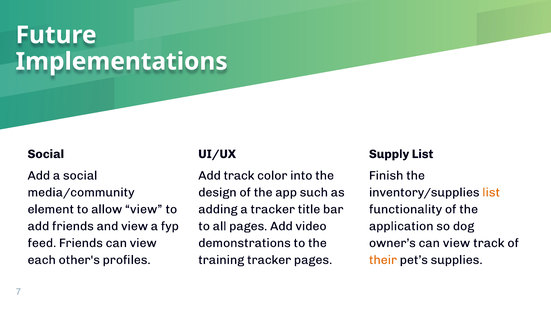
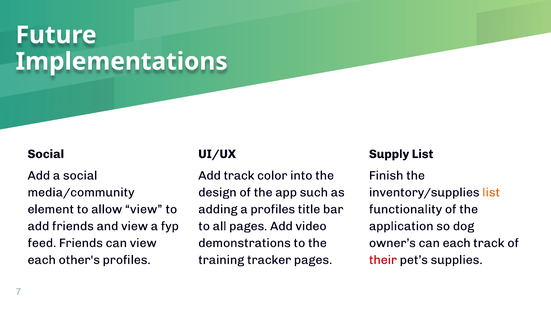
a tracker: tracker -> profiles
owner’s can view: view -> each
their colour: orange -> red
